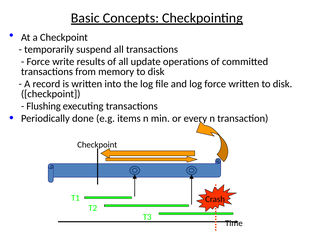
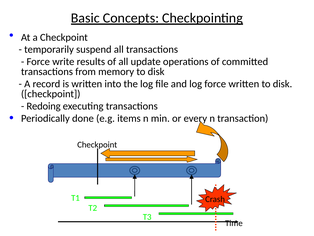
Flushing: Flushing -> Redoing
